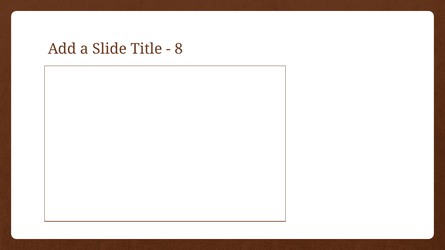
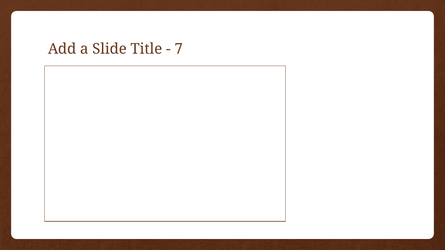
8: 8 -> 7
